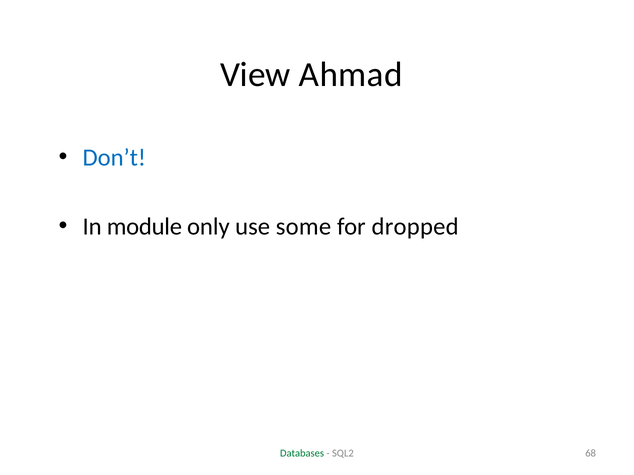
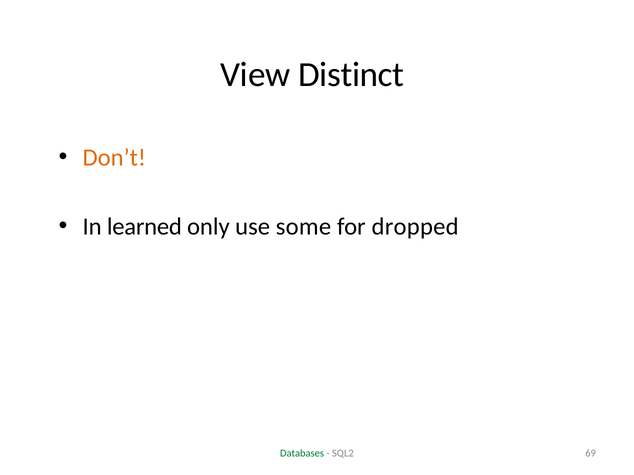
Ahmad: Ahmad -> Distinct
Don’t colour: blue -> orange
module: module -> learned
68: 68 -> 69
